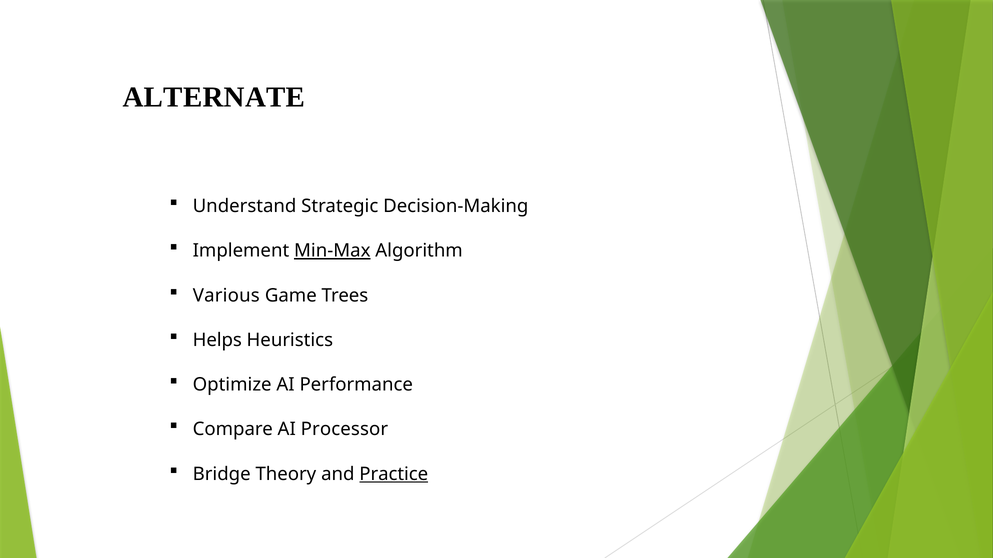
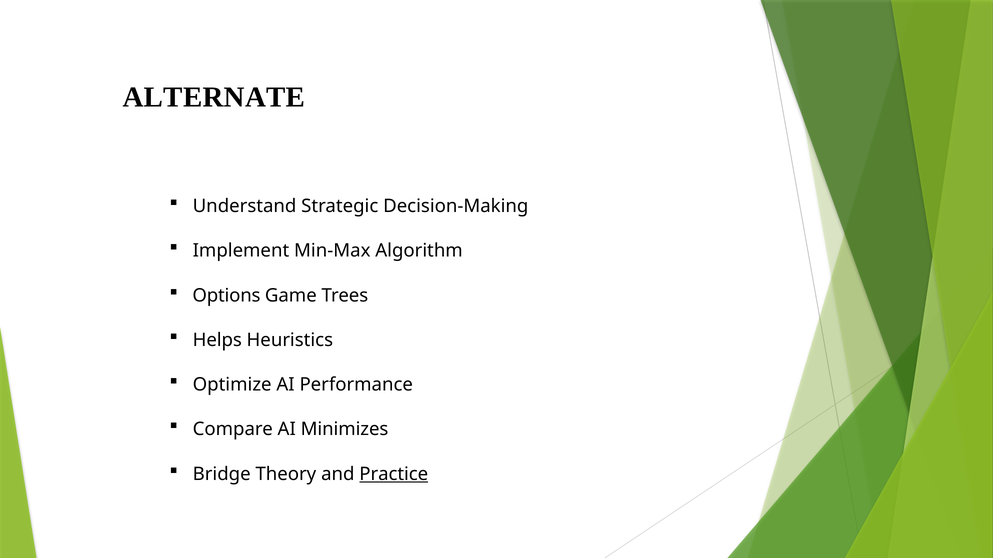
Min-Max underline: present -> none
Various: Various -> Options
Processor: Processor -> Minimizes
